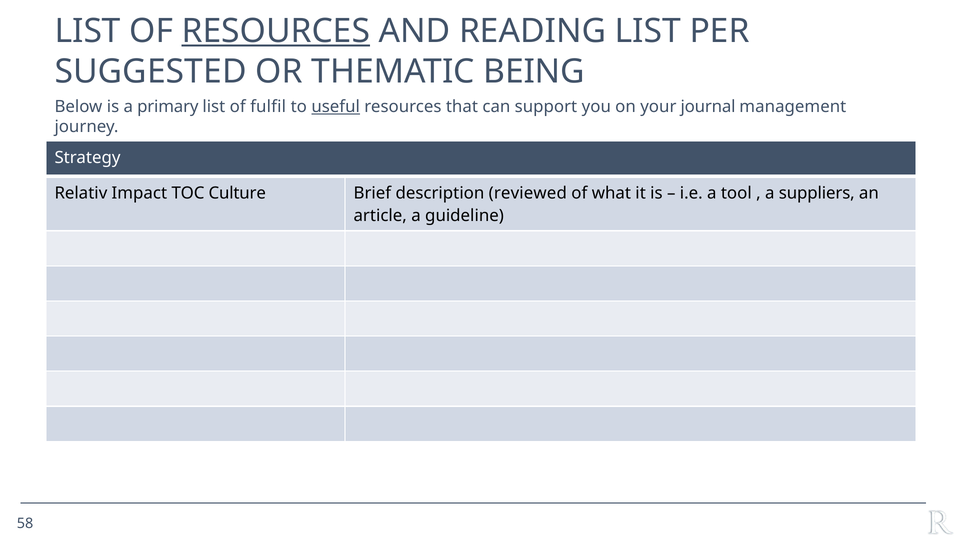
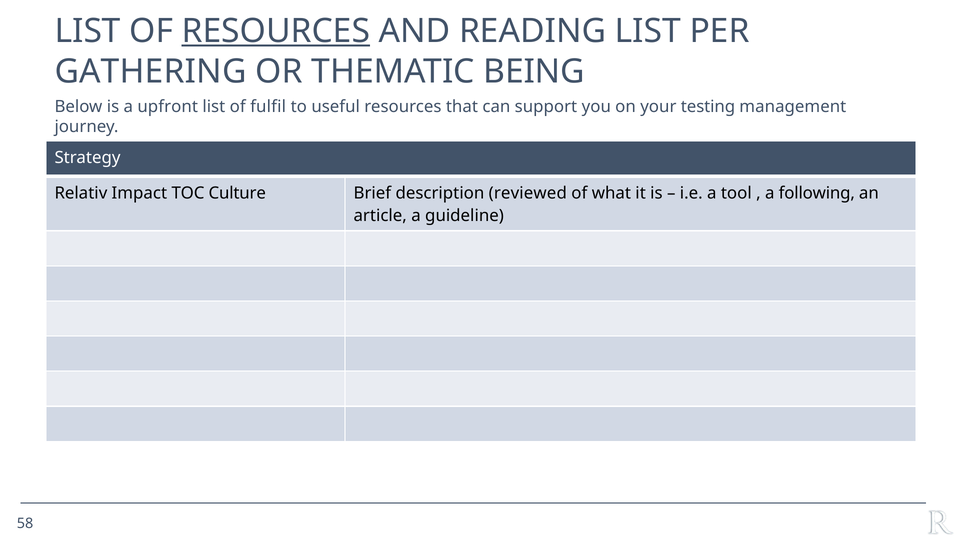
SUGGESTED: SUGGESTED -> GATHERING
primary: primary -> upfront
useful underline: present -> none
journal: journal -> testing
suppliers: suppliers -> following
